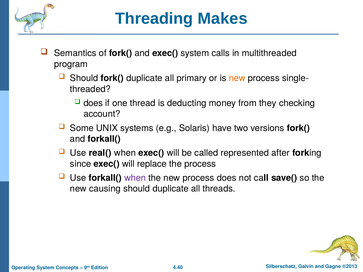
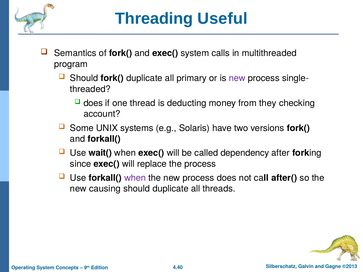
Makes: Makes -> Useful
new at (237, 78) colour: orange -> purple
real(: real( -> wait(
represented: represented -> dependency
save(: save( -> after(
